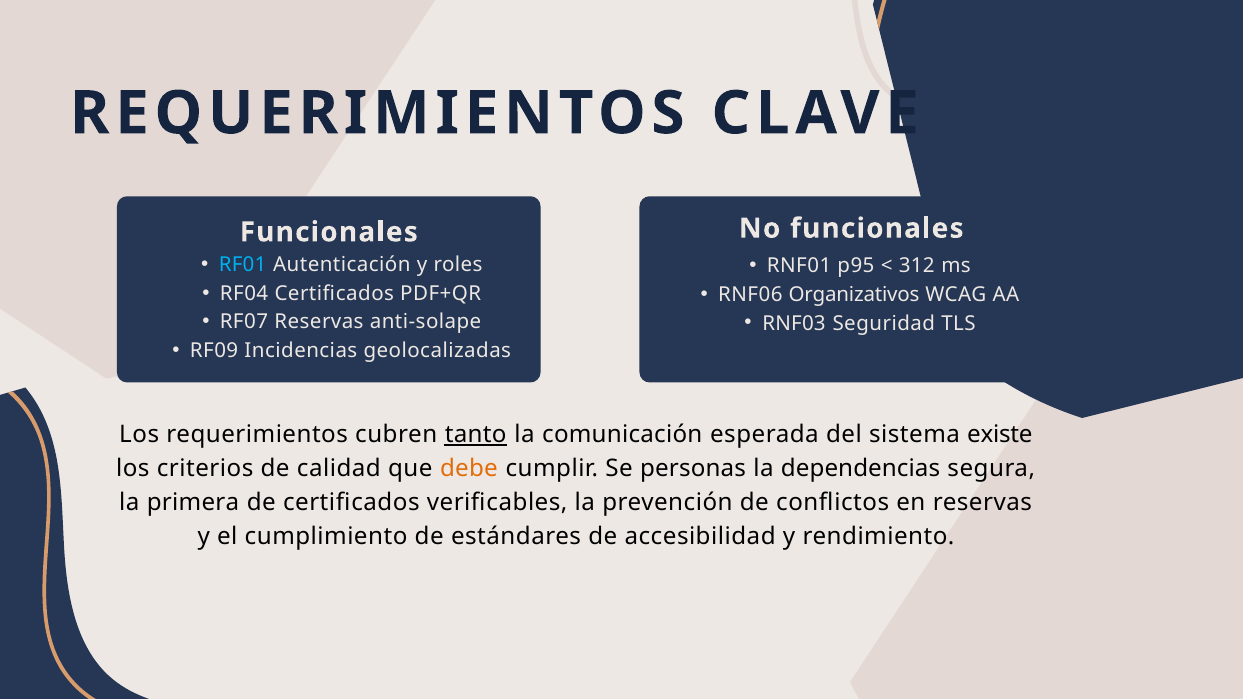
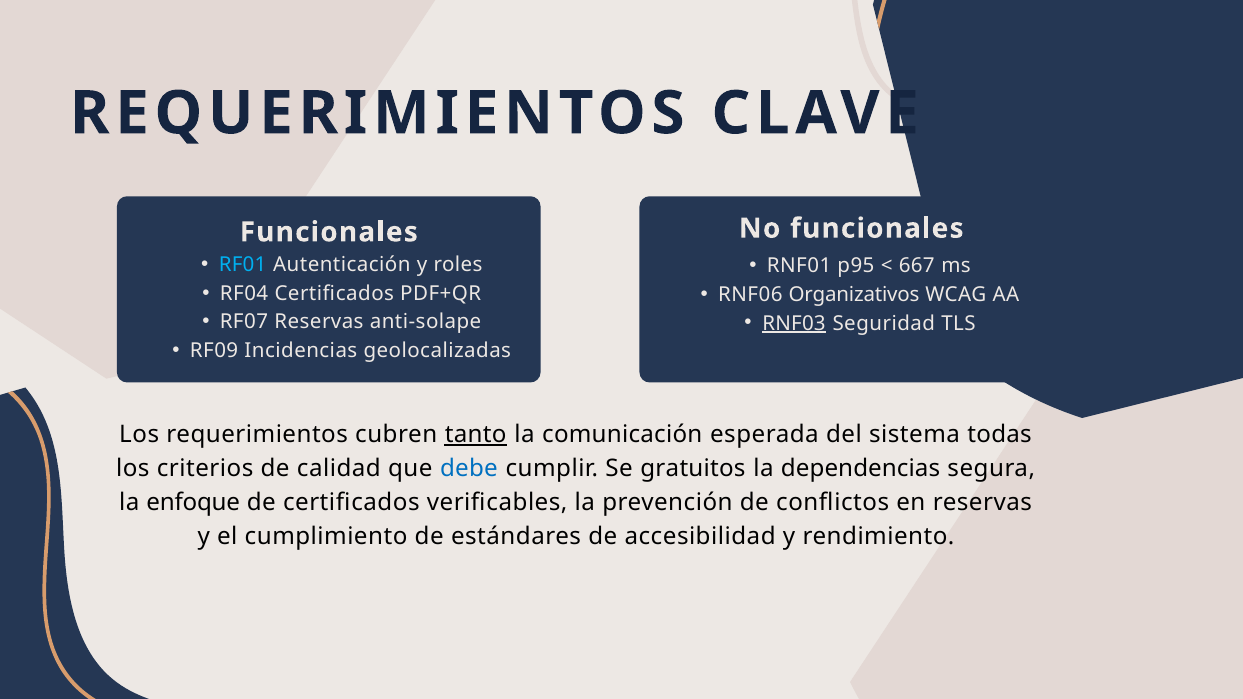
312: 312 -> 667
RNF03 underline: none -> present
existe: existe -> todas
debe colour: orange -> blue
personas: personas -> gratuitos
primera: primera -> enfoque
